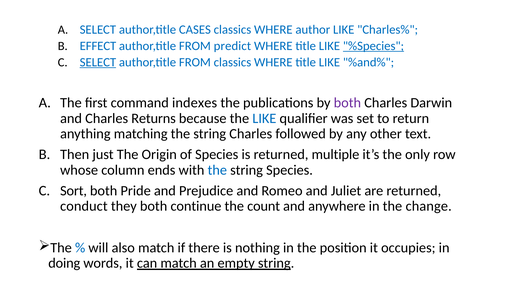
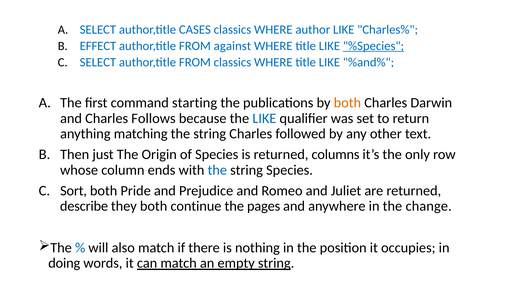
predict: predict -> against
SELECT at (98, 62) underline: present -> none
indexes: indexes -> starting
both at (347, 103) colour: purple -> orange
Returns: Returns -> Follows
multiple: multiple -> columns
conduct: conduct -> describe
count: count -> pages
